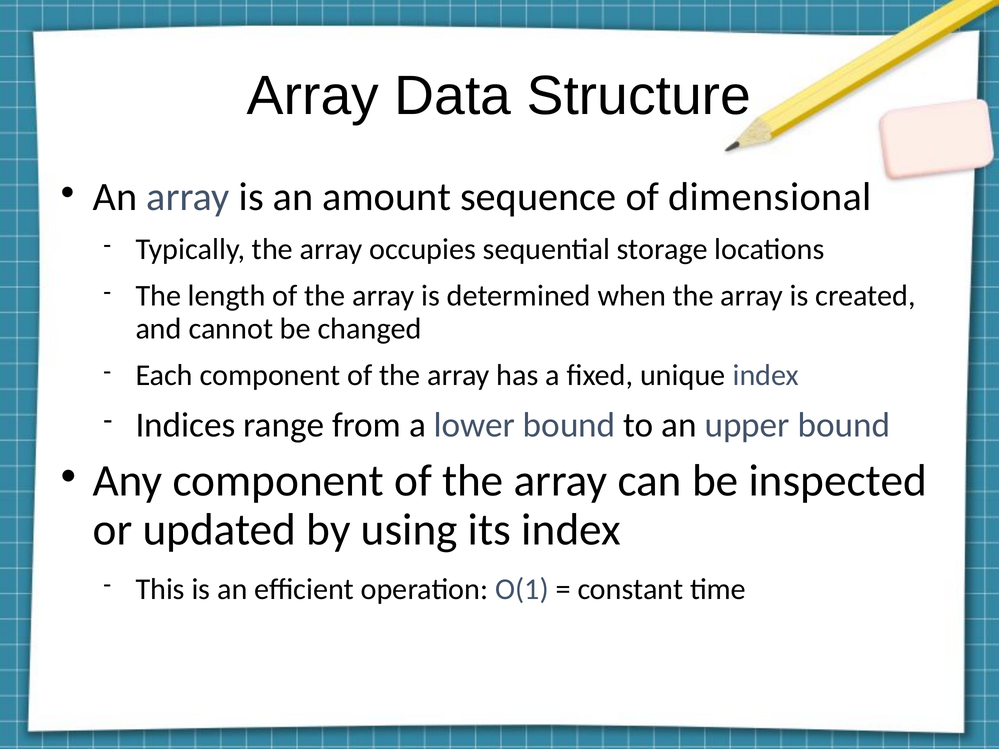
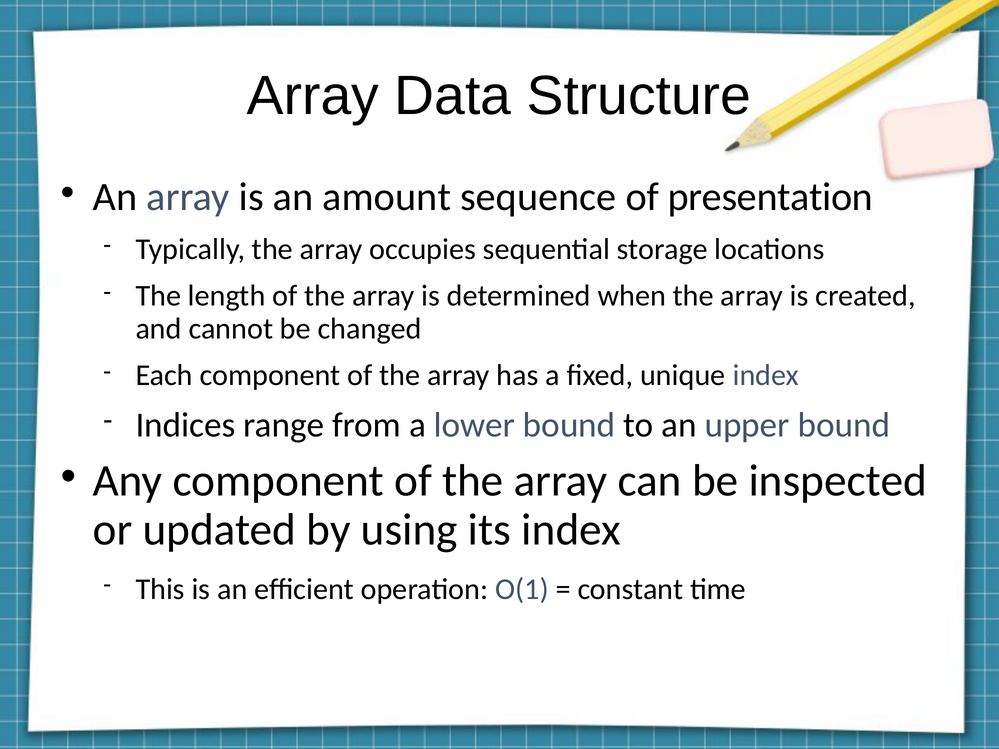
dimensional: dimensional -> presentation
